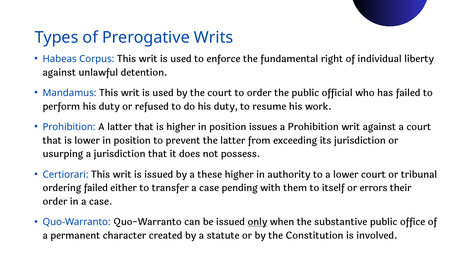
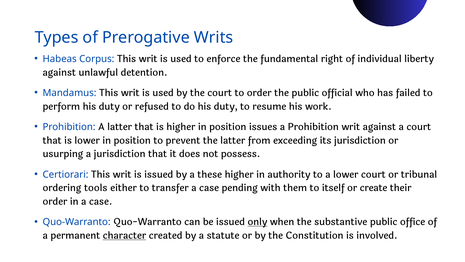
ordering failed: failed -> tools
errors: errors -> create
character underline: none -> present
